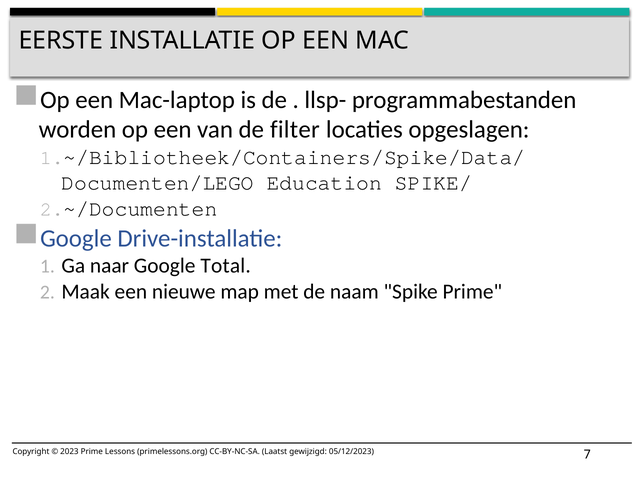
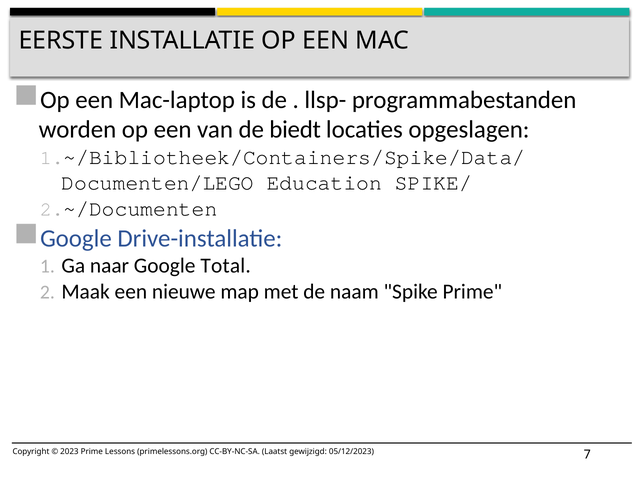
filter: filter -> biedt
